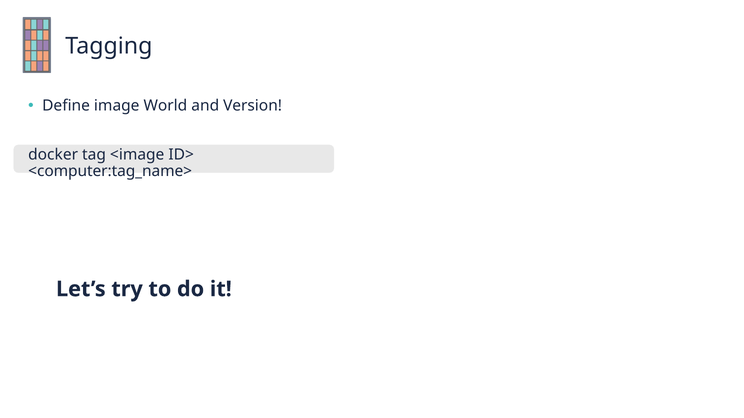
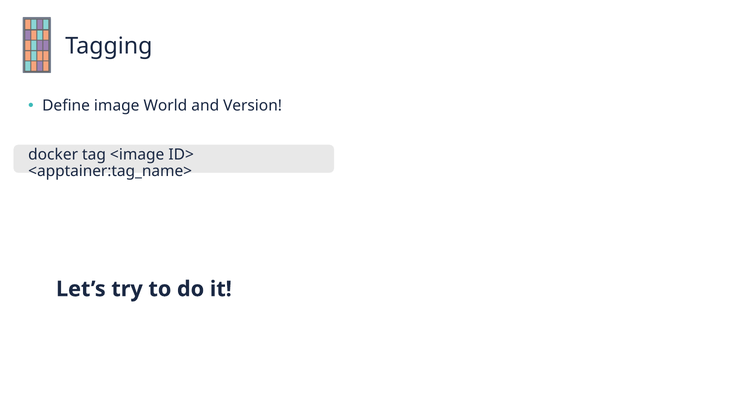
<computer:tag_name>: <computer:tag_name> -> <apptainer:tag_name>
